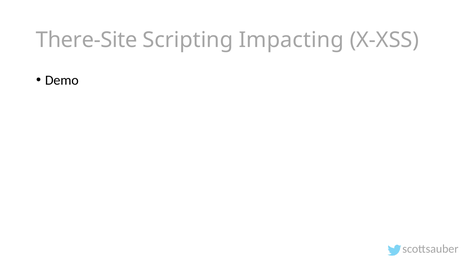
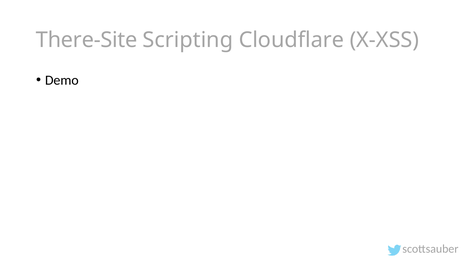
Impacting: Impacting -> Cloudflare
